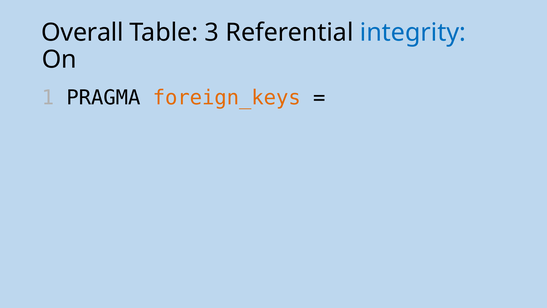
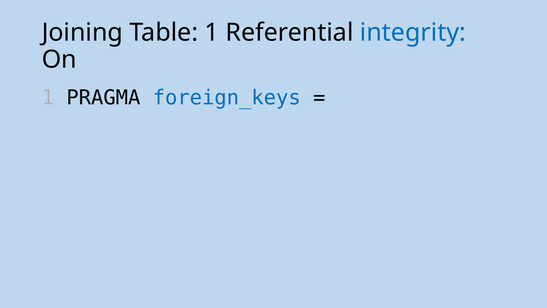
Overall: Overall -> Joining
Table 3: 3 -> 1
foreign_keys colour: orange -> blue
